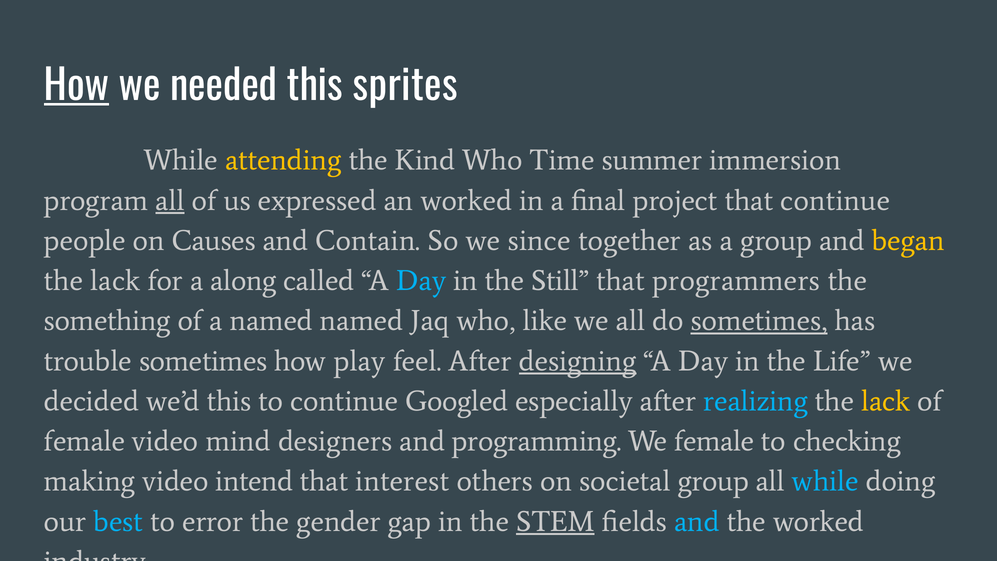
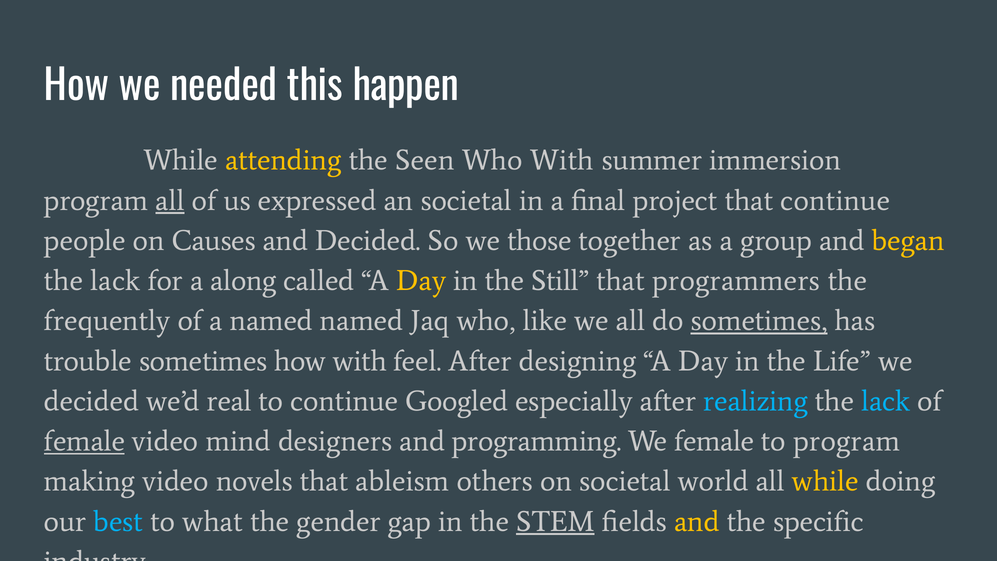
How at (77, 86) underline: present -> none
sprites: sprites -> happen
Kind: Kind -> Seen
Who Time: Time -> With
an worked: worked -> societal
and Contain: Contain -> Decided
since: since -> those
Day at (421, 281) colour: light blue -> yellow
something: something -> frequently
how play: play -> with
designing underline: present -> none
we’d this: this -> real
lack at (886, 401) colour: yellow -> light blue
female at (84, 441) underline: none -> present
to checking: checking -> program
intend: intend -> novels
interest: interest -> ableism
societal group: group -> world
while at (825, 481) colour: light blue -> yellow
error: error -> what
and at (697, 521) colour: light blue -> yellow
the worked: worked -> specific
